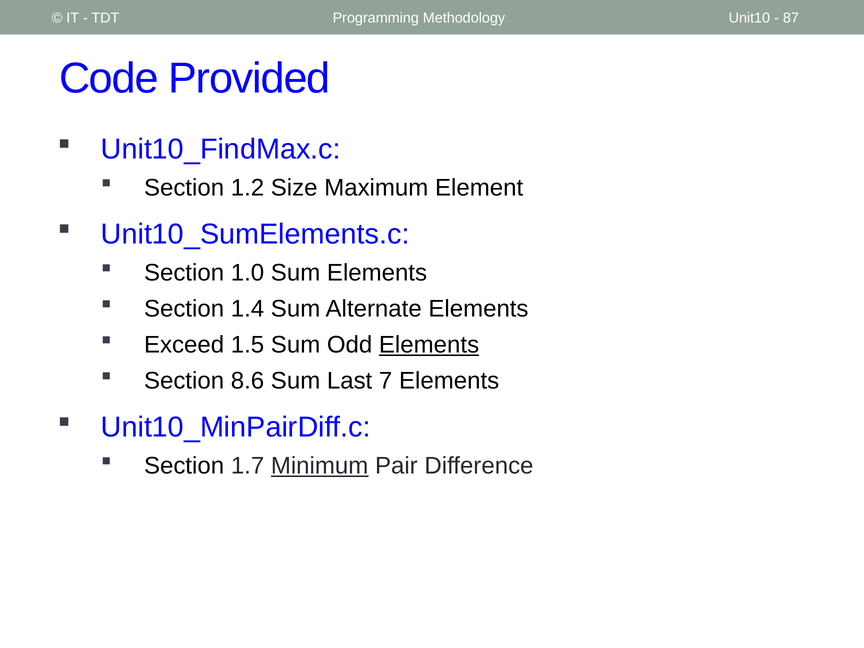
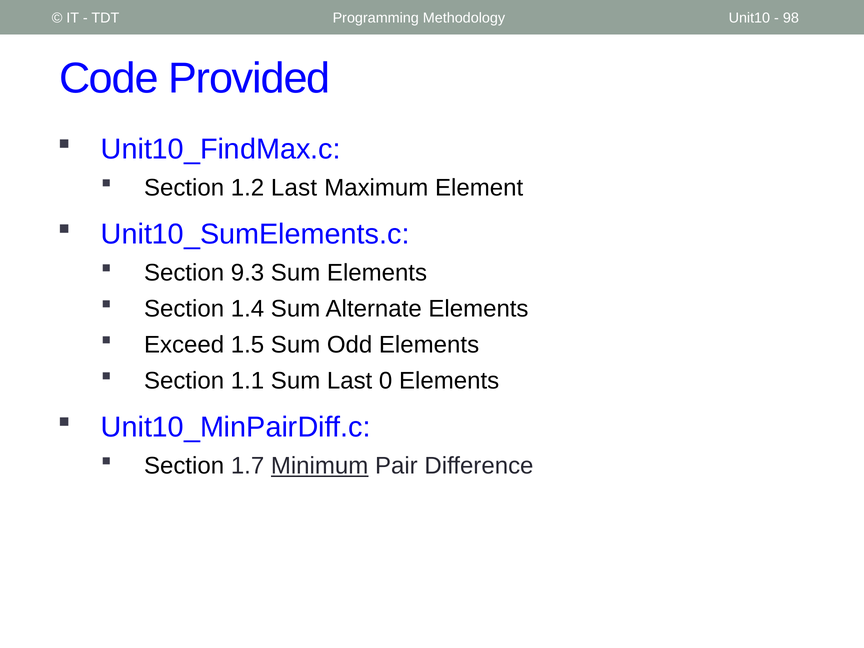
87: 87 -> 98
1.2 Size: Size -> Last
1.0: 1.0 -> 9.3
Elements at (429, 345) underline: present -> none
8.6: 8.6 -> 1.1
7: 7 -> 0
